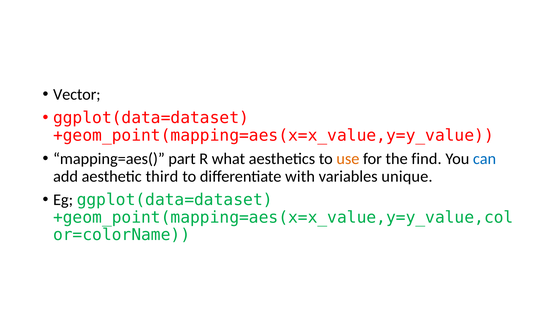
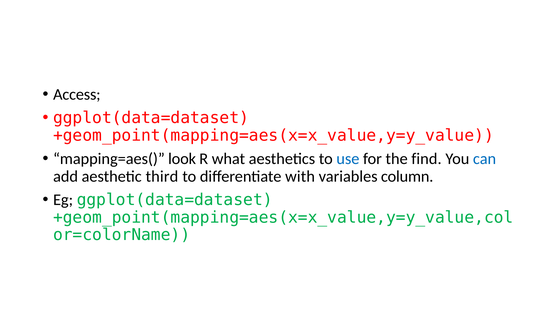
Vector: Vector -> Access
part: part -> look
use colour: orange -> blue
unique: unique -> column
